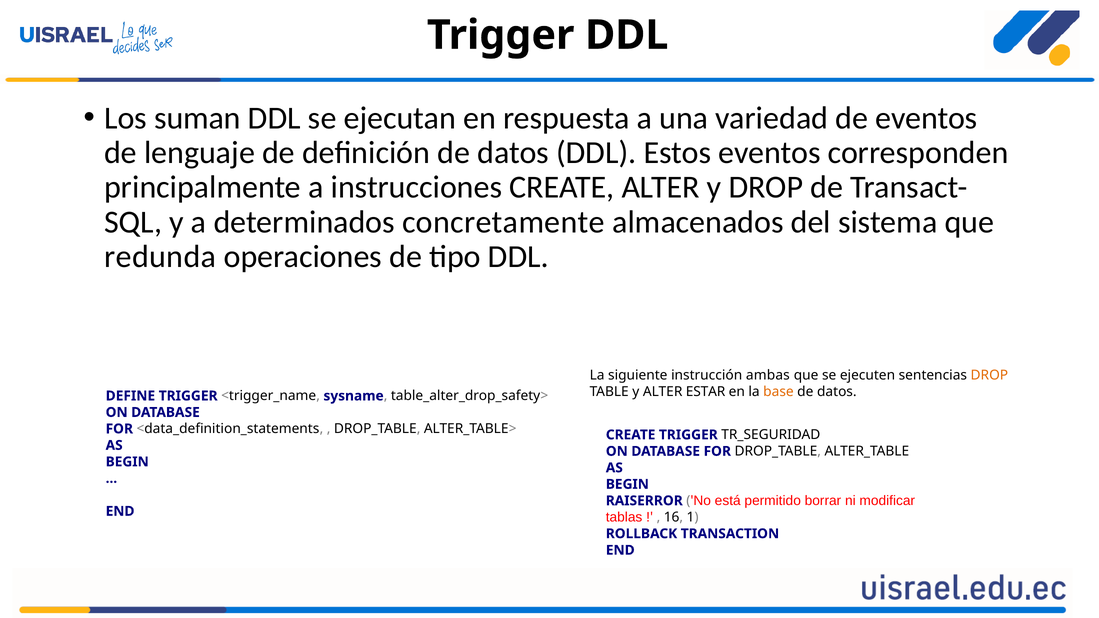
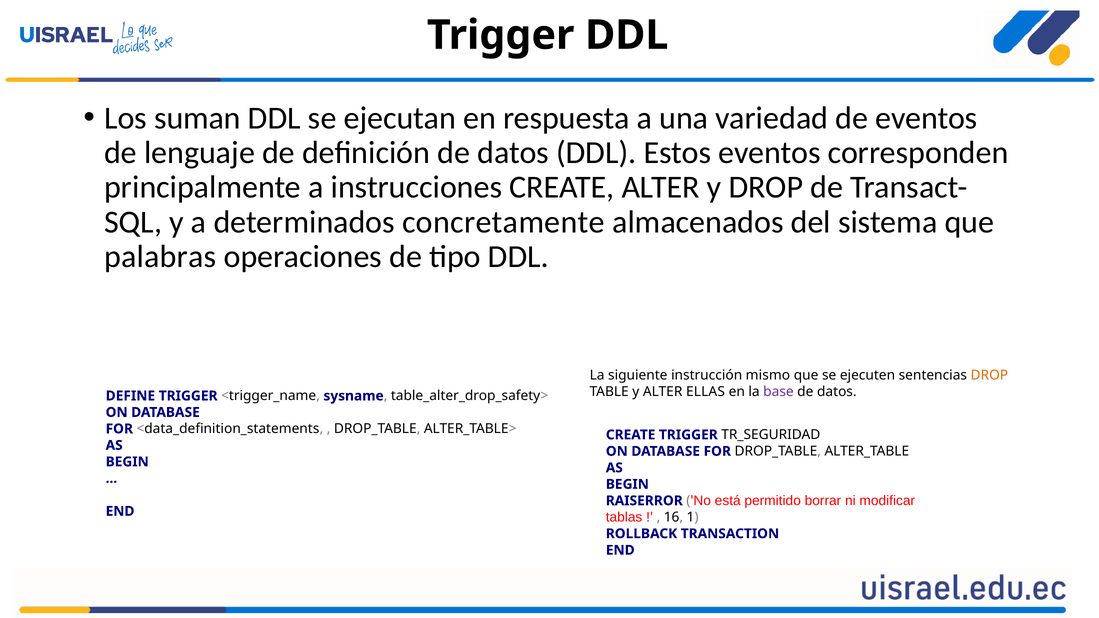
redunda: redunda -> palabras
ambas: ambas -> mismo
ESTAR: ESTAR -> ELLAS
base colour: orange -> purple
